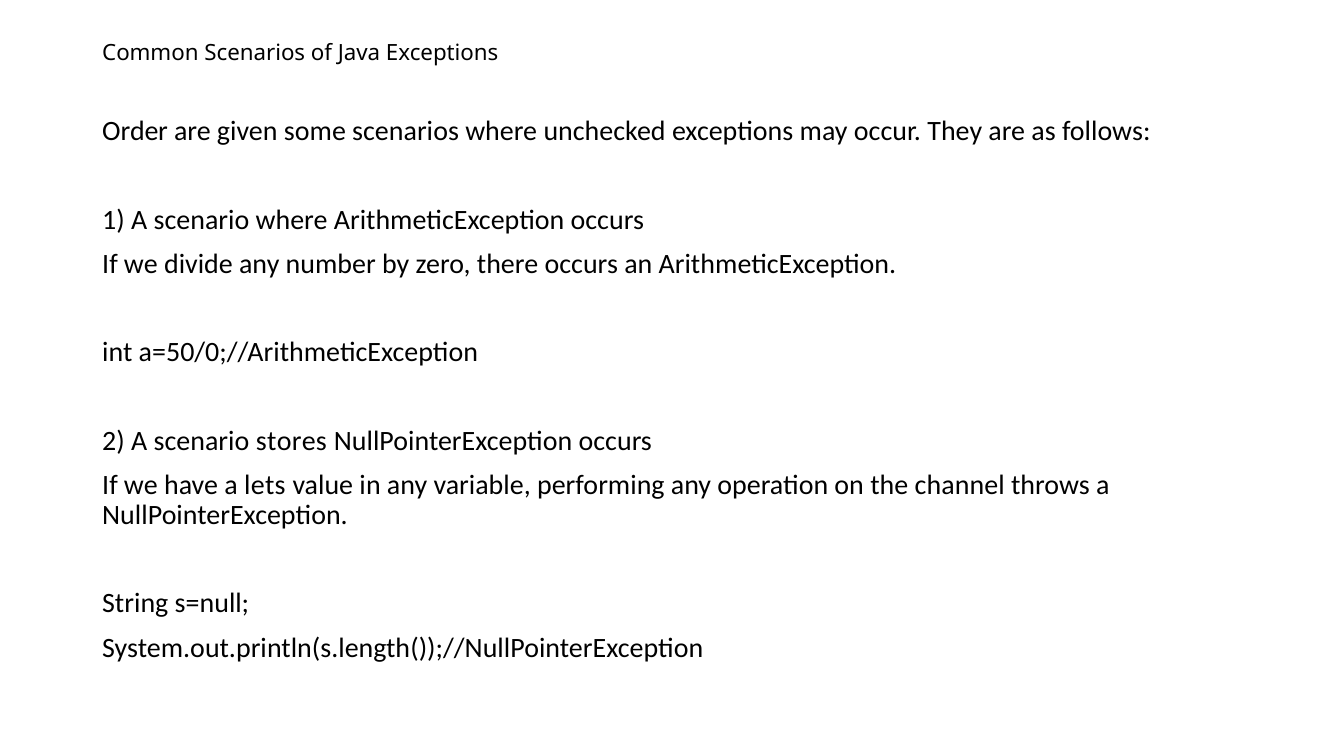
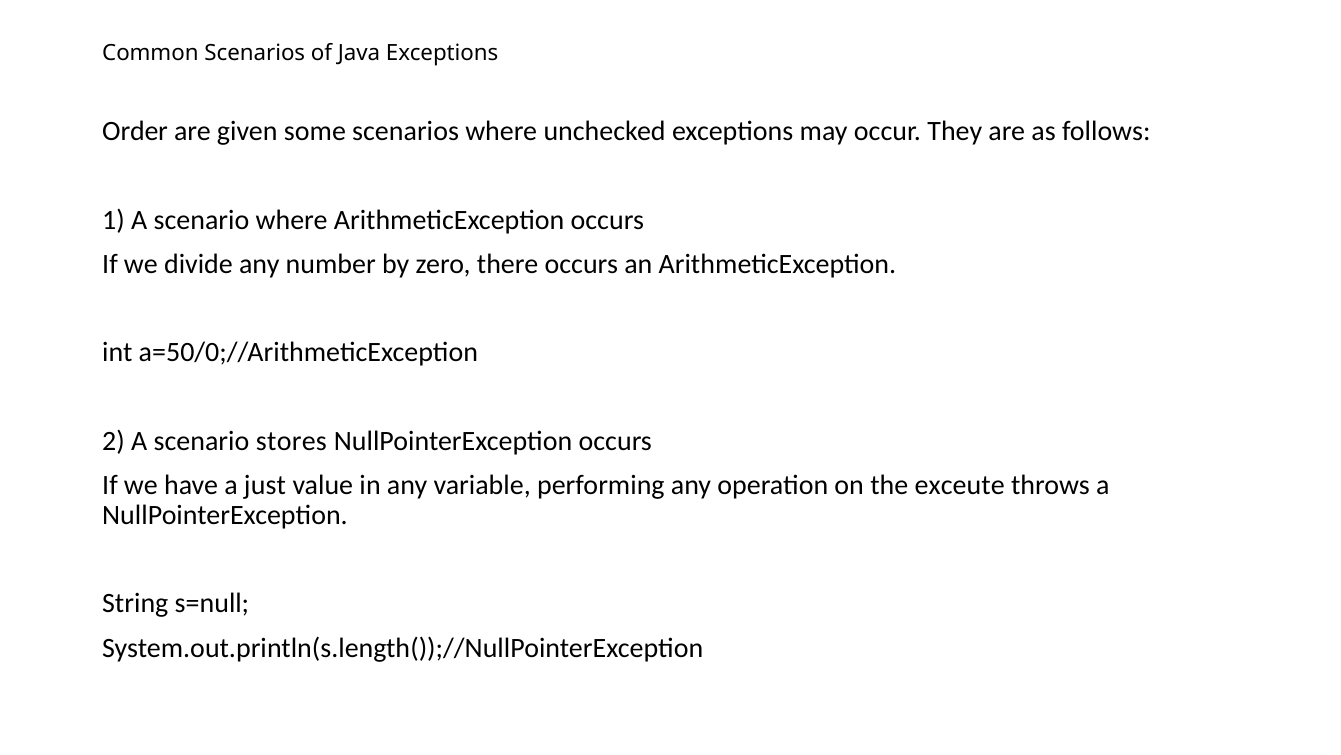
lets: lets -> just
channel: channel -> exceute
